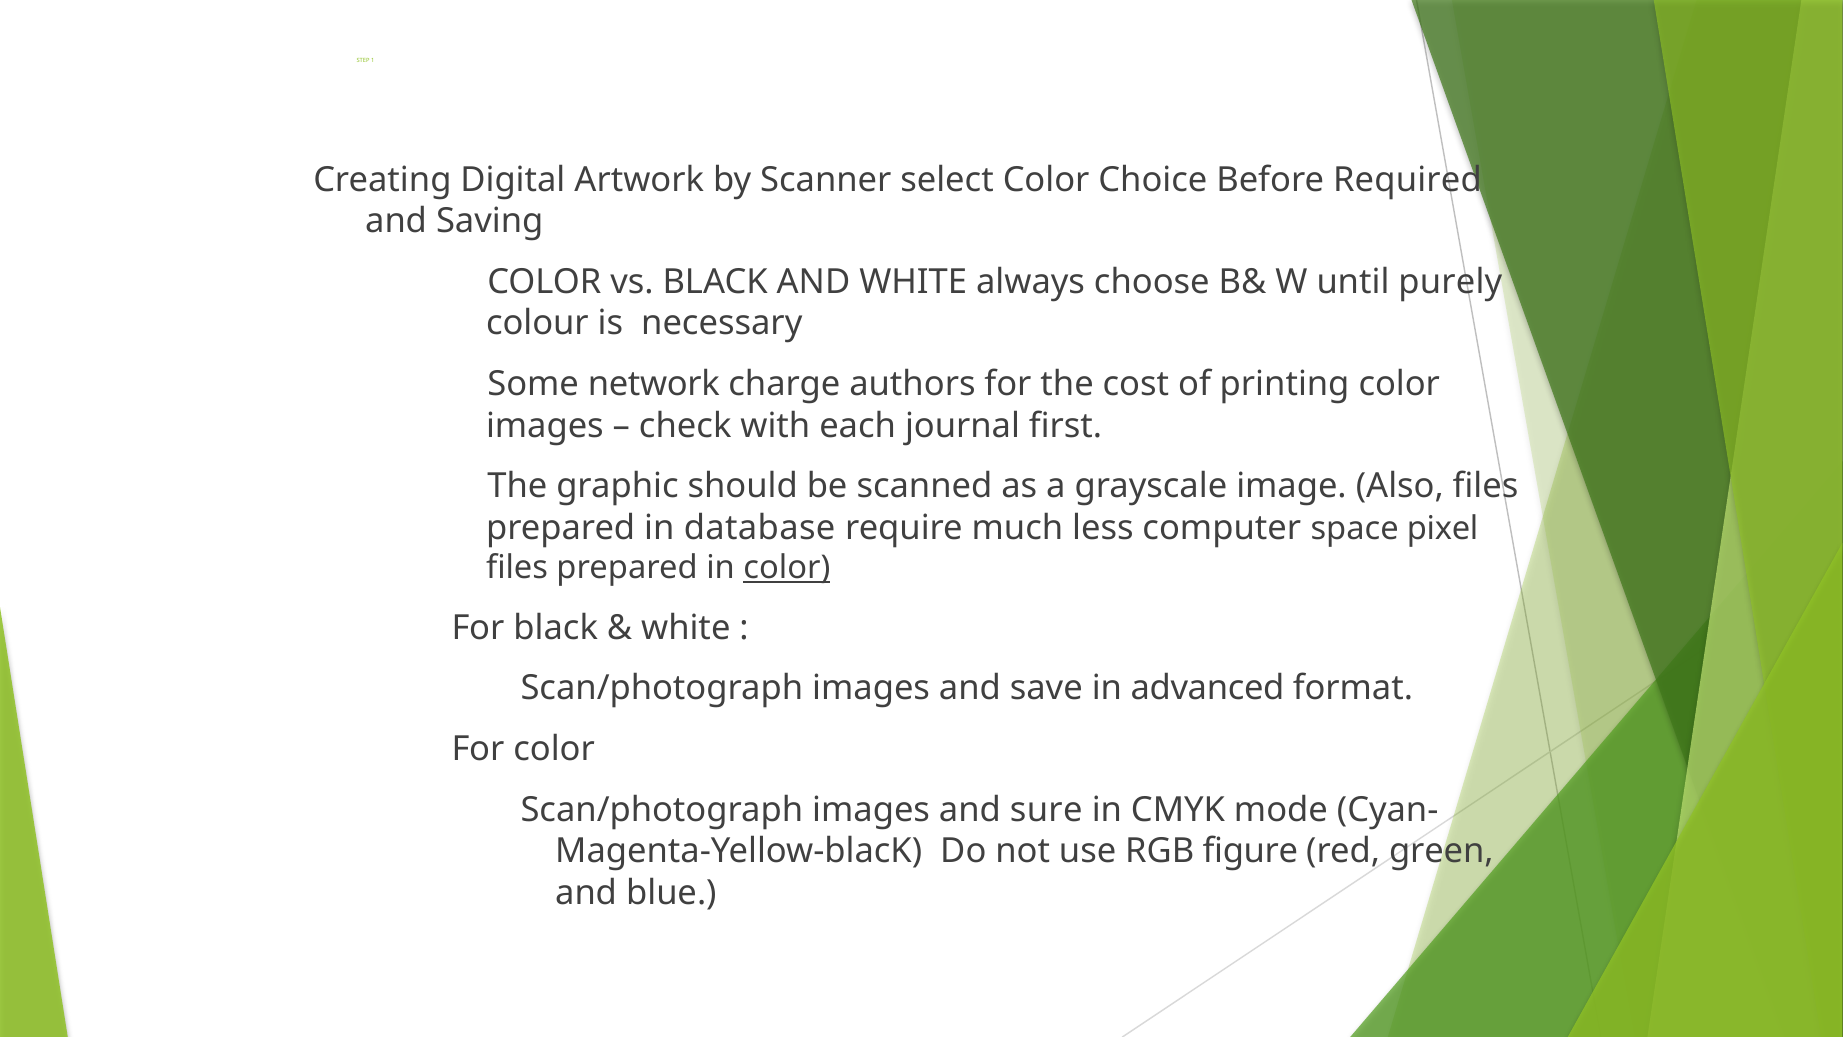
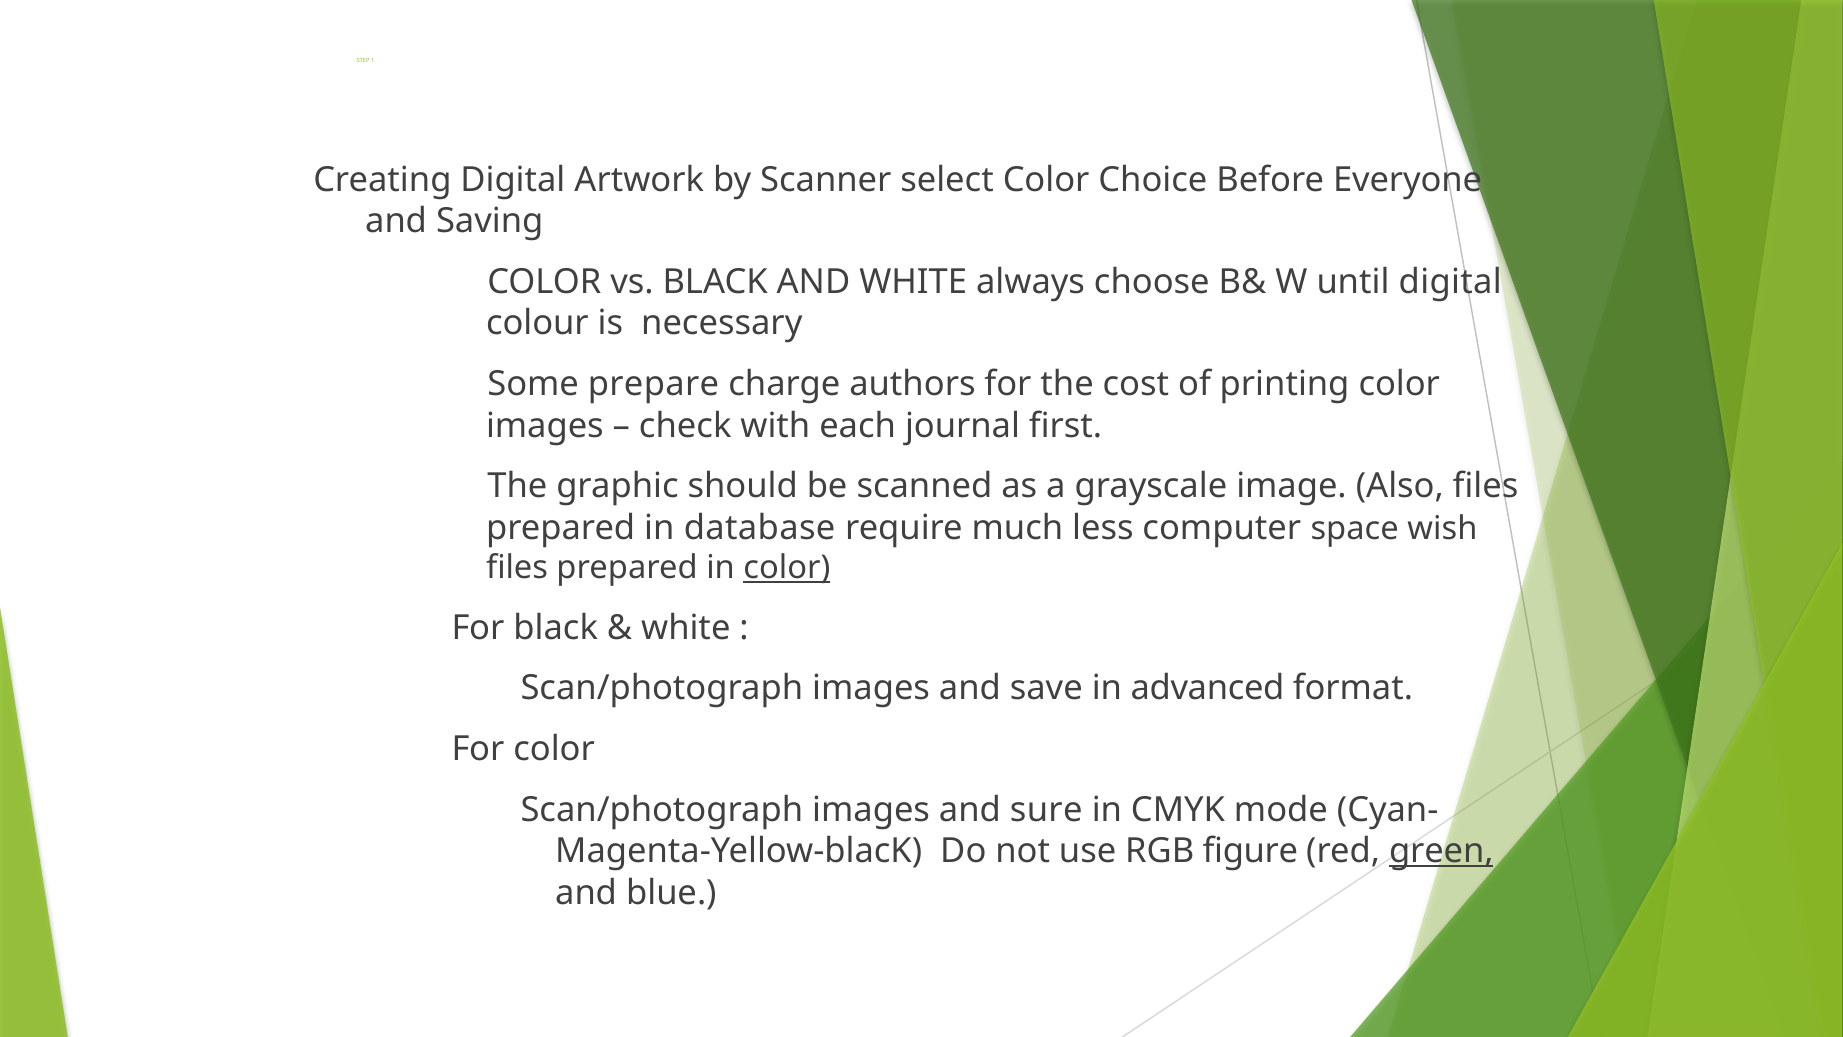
Required: Required -> Everyone
until purely: purely -> digital
network: network -> prepare
pixel: pixel -> wish
green underline: none -> present
